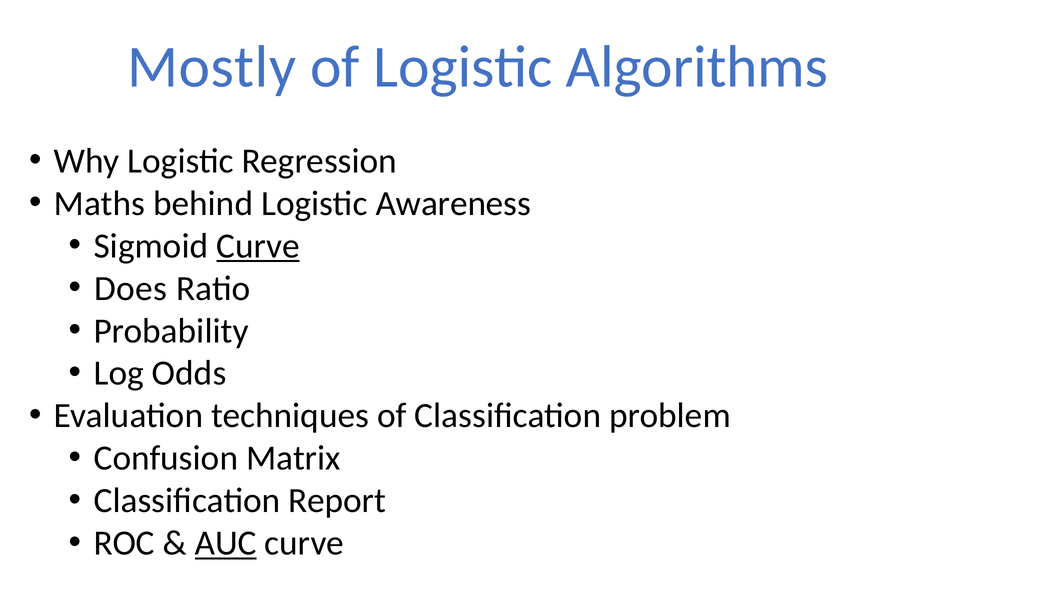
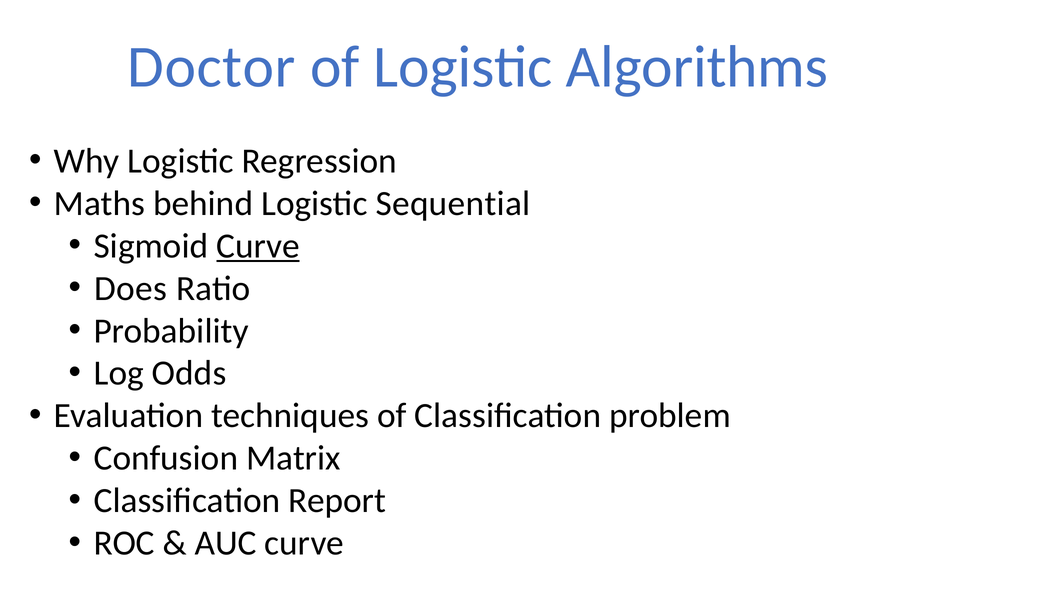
Mostly: Mostly -> Doctor
Awareness: Awareness -> Sequential
AUC underline: present -> none
